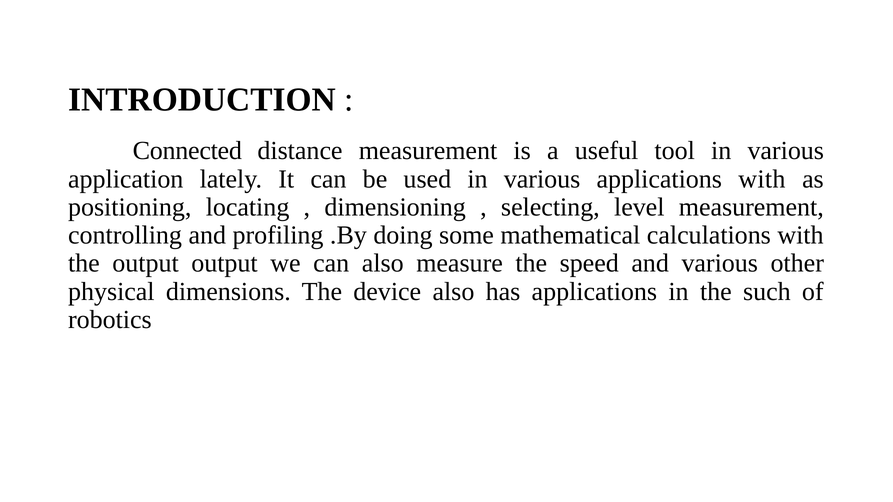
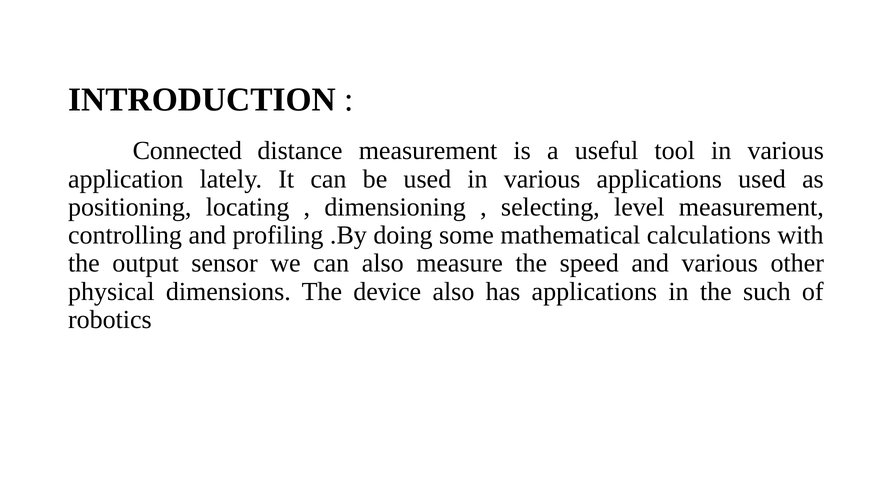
applications with: with -> used
output output: output -> sensor
